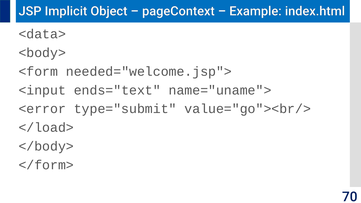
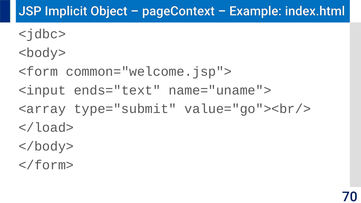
<data>: <data> -> <jdbc>
needed="welcome.jsp">: needed="welcome.jsp"> -> common="welcome.jsp">
<error: <error -> <array
